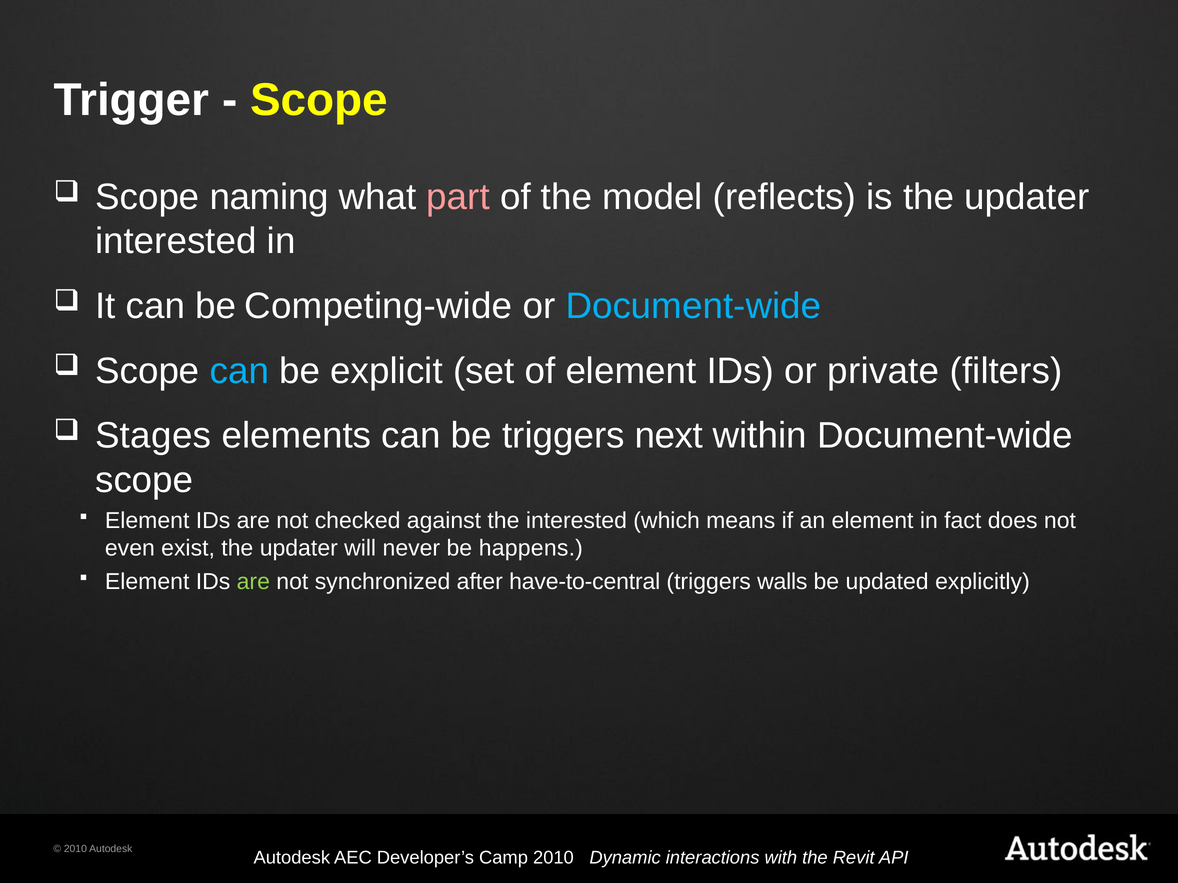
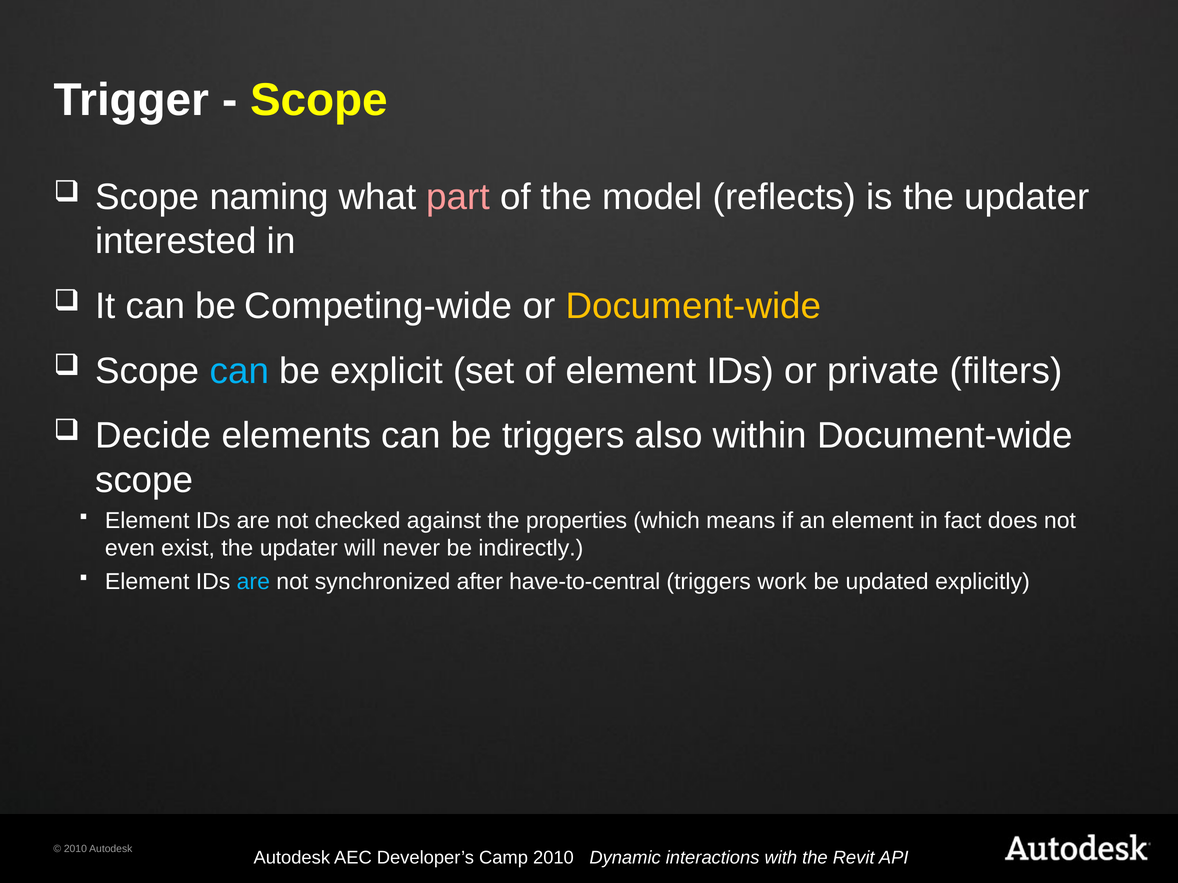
Document-wide at (693, 306) colour: light blue -> yellow
Stages: Stages -> Decide
next: next -> also
the interested: interested -> properties
happens: happens -> indirectly
are at (253, 582) colour: light green -> light blue
walls: walls -> work
